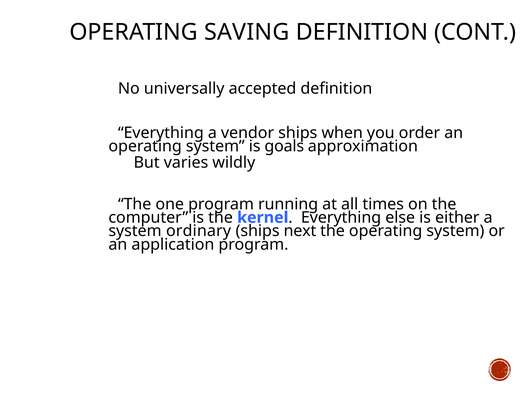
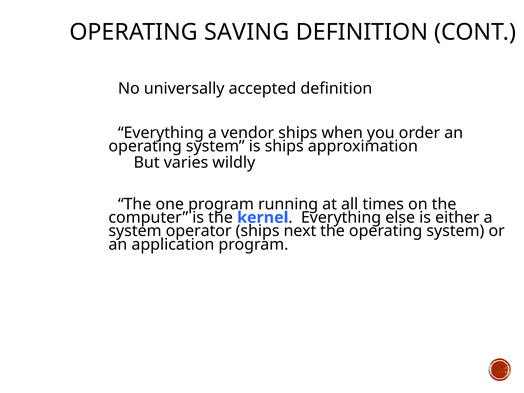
is goals: goals -> ships
ordinary: ordinary -> operator
